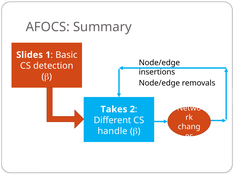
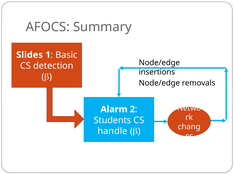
Takes: Takes -> Alarm
Different: Different -> Students
